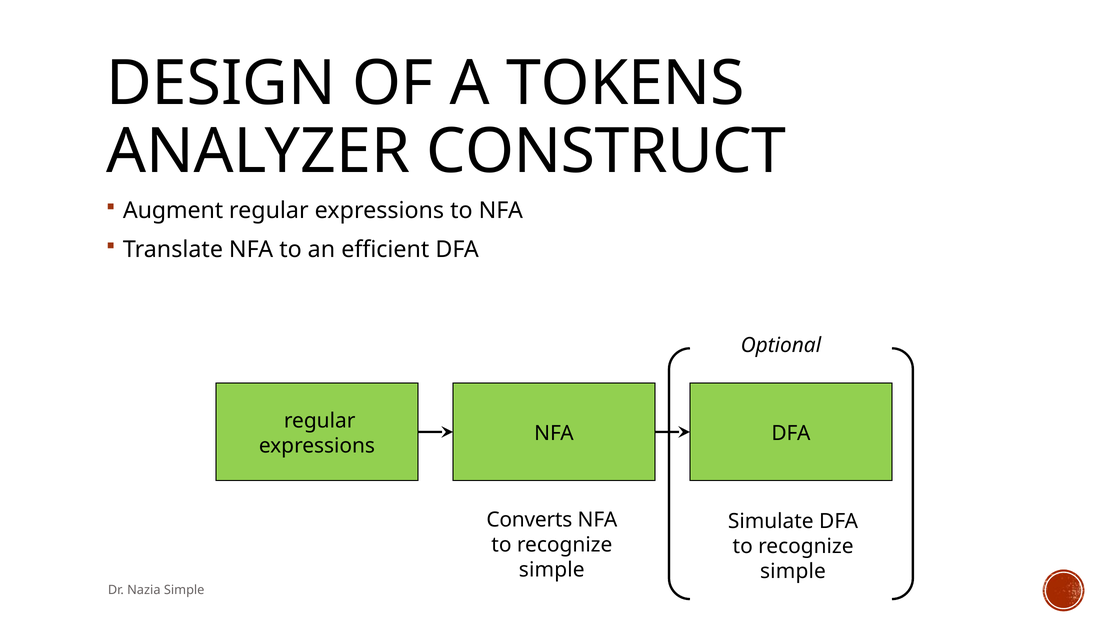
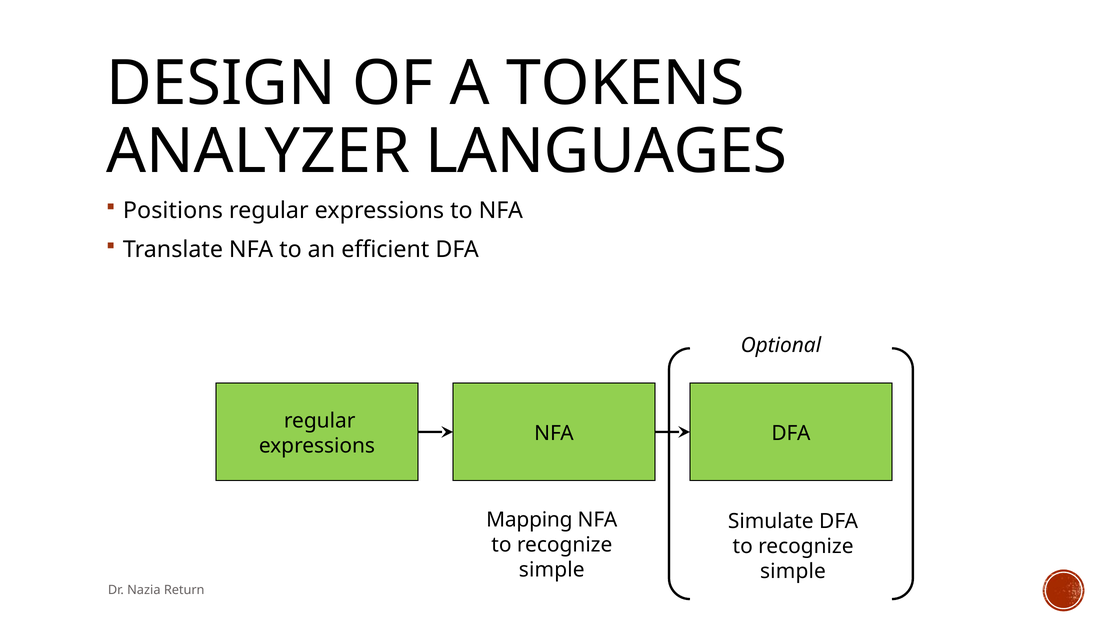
CONSTRUCT: CONSTRUCT -> LANGUAGES
Augment: Augment -> Positions
Converts: Converts -> Mapping
Nazia Simple: Simple -> Return
